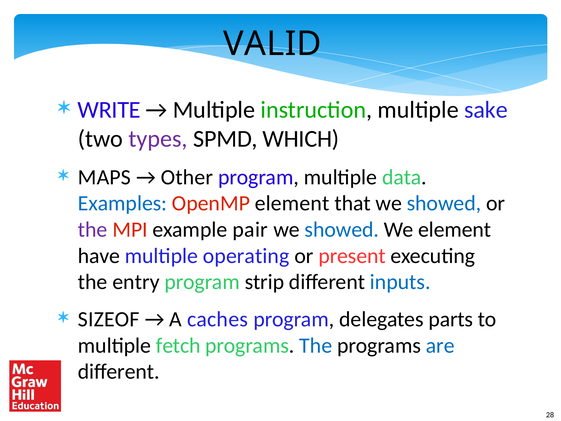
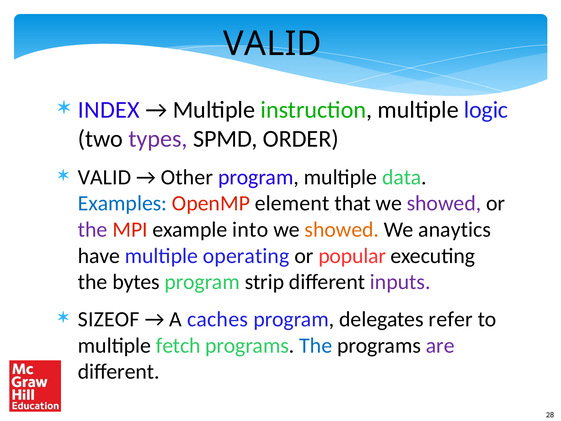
WRITE: WRITE -> INDEX
sake: sake -> logic
WHICH: WHICH -> ORDER
MAPS at (104, 177): MAPS -> VALID
showed at (444, 203) colour: blue -> purple
pair: pair -> into
showed at (342, 230) colour: blue -> orange
We element: element -> anaytics
present: present -> popular
entry: entry -> bytes
inputs colour: blue -> purple
parts: parts -> refer
are colour: blue -> purple
